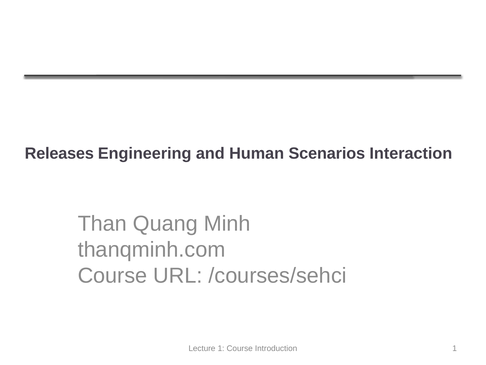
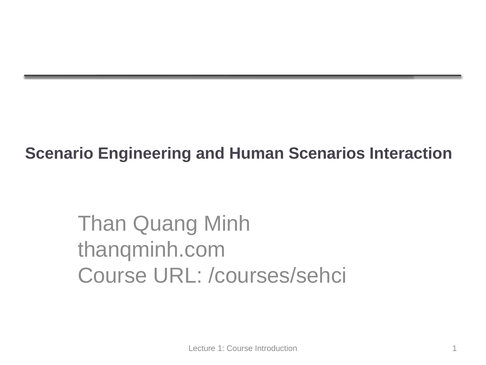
Releases: Releases -> Scenario
